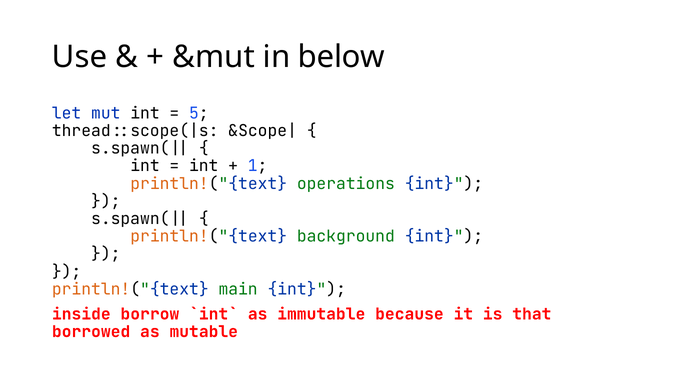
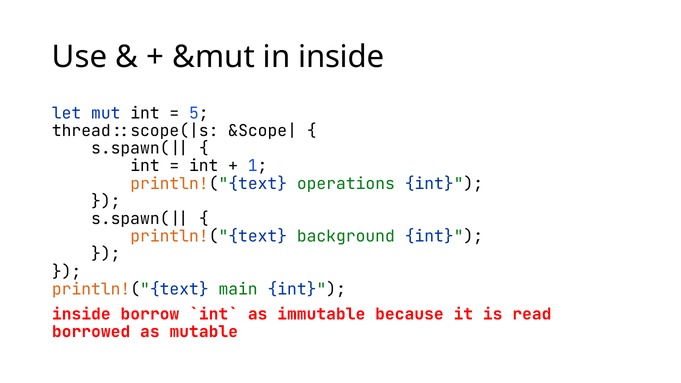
in below: below -> inside
that: that -> read
